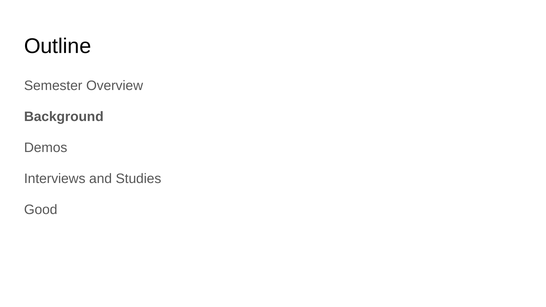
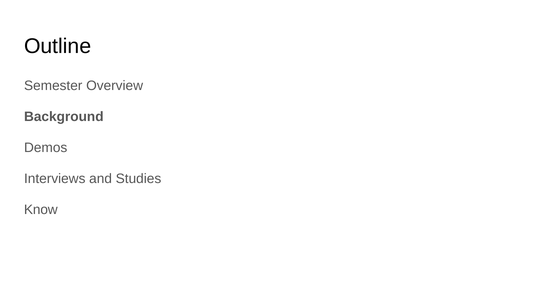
Good: Good -> Know
